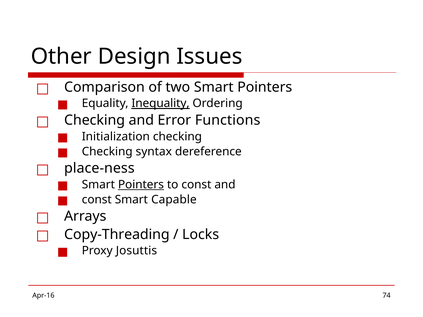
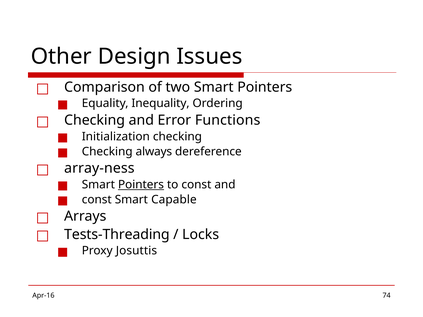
Inequality underline: present -> none
syntax: syntax -> always
place-ness: place-ness -> array-ness
Copy-Threading: Copy-Threading -> Tests-Threading
